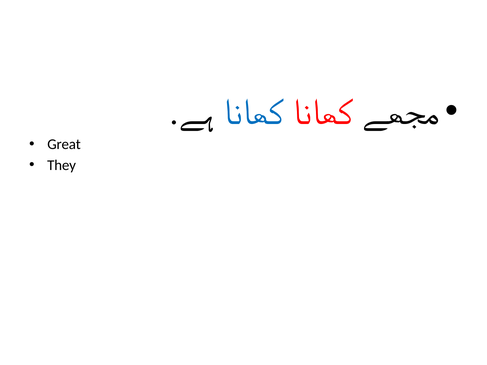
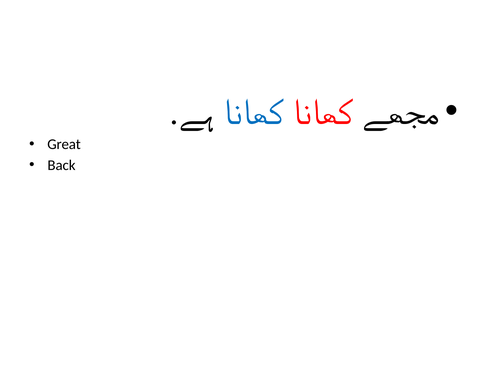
They: They -> Back
